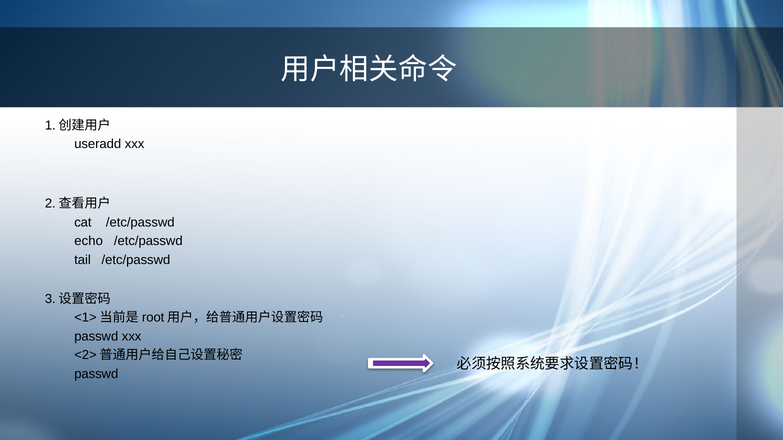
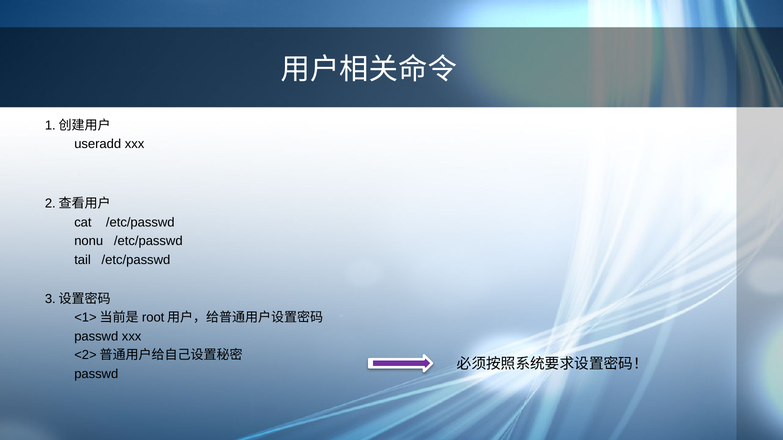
echo: echo -> nonu
